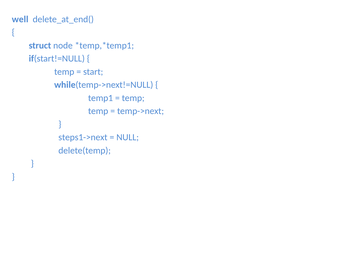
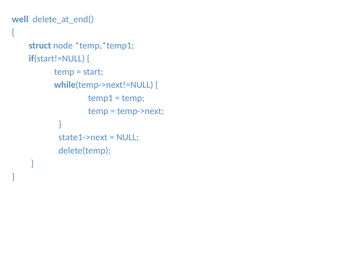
steps1->next: steps1->next -> state1->next
